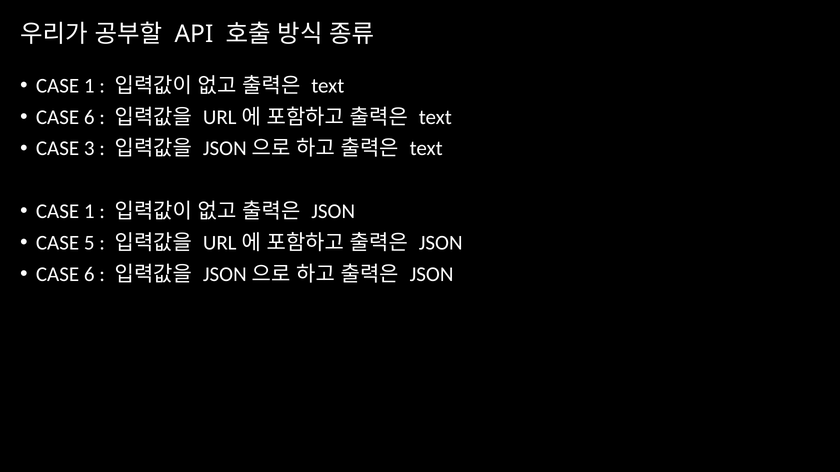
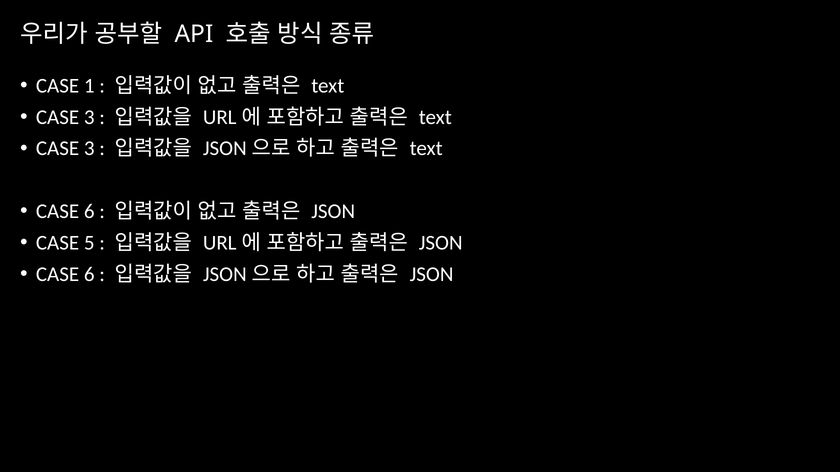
6 at (89, 117): 6 -> 3
1 at (89, 212): 1 -> 6
